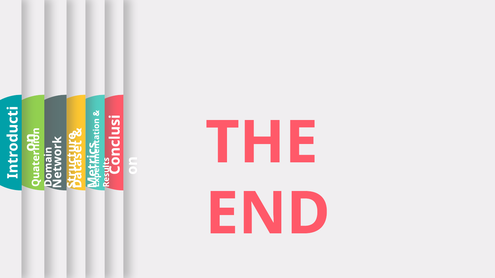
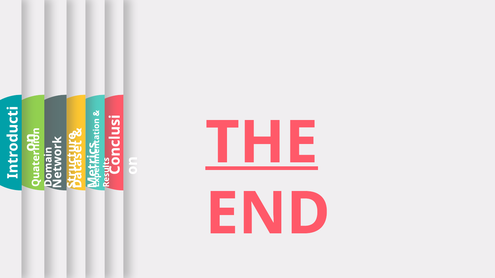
THE underline: none -> present
